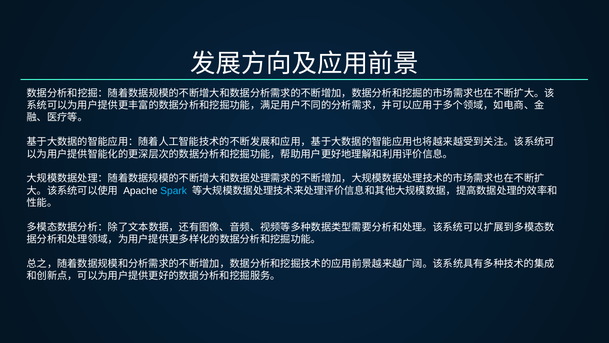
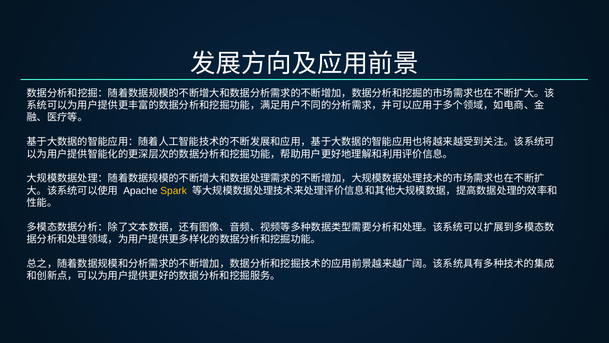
Spark colour: light blue -> yellow
